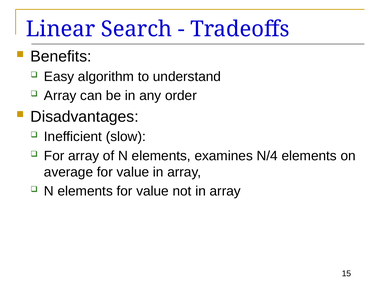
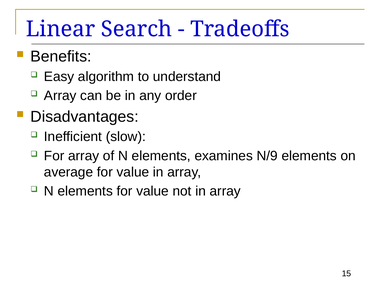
N/4: N/4 -> N/9
